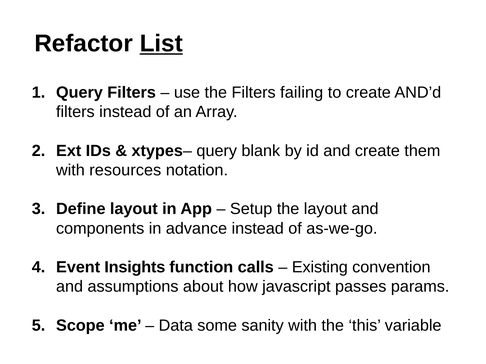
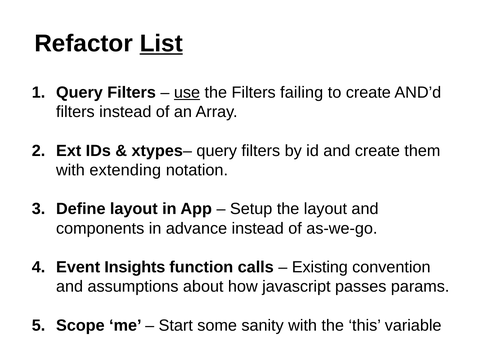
use underline: none -> present
xtypes– query blank: blank -> filters
resources: resources -> extending
Data: Data -> Start
